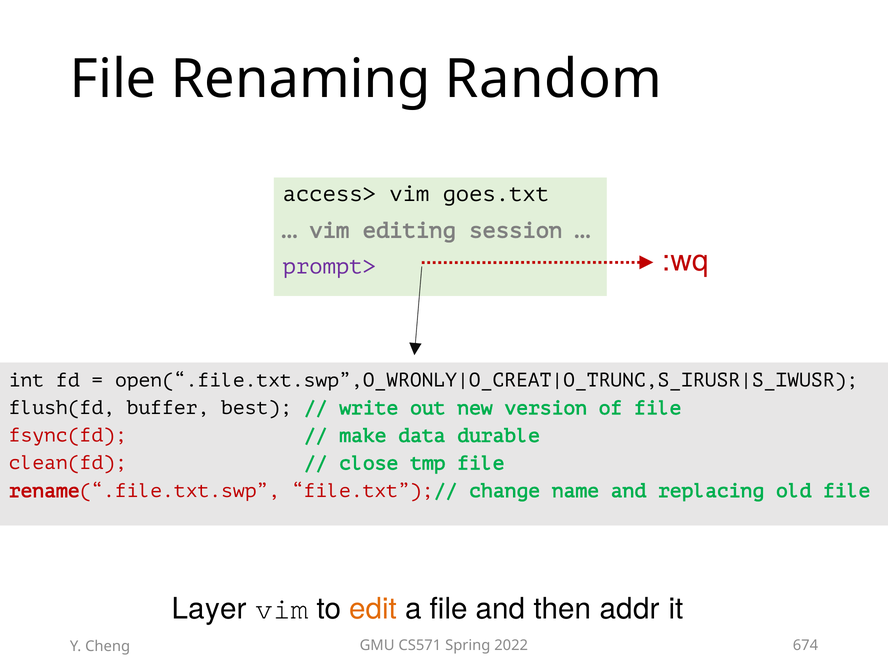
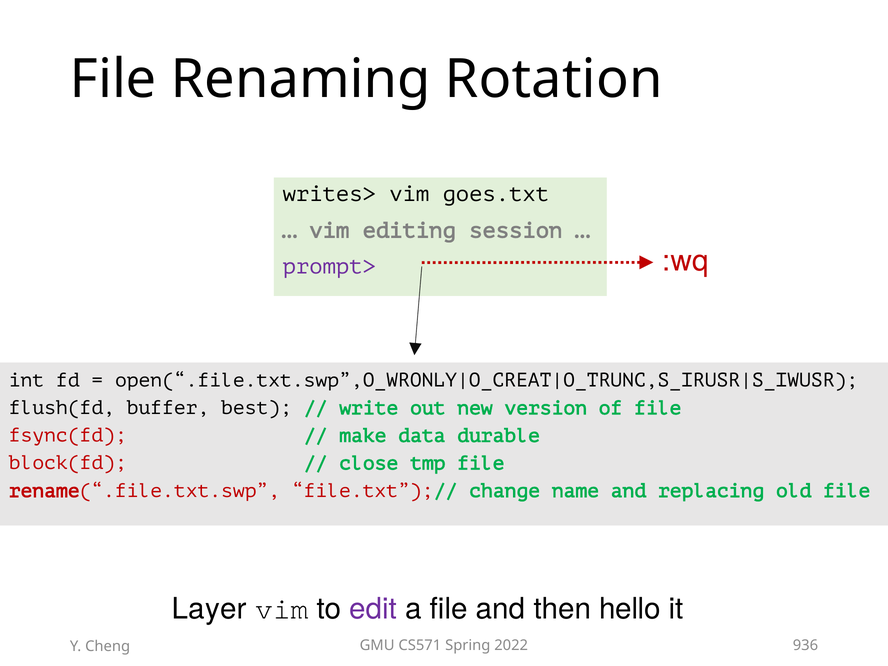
Random: Random -> Rotation
access>: access> -> writes>
clean(fd: clean(fd -> block(fd
edit colour: orange -> purple
addr: addr -> hello
674: 674 -> 936
